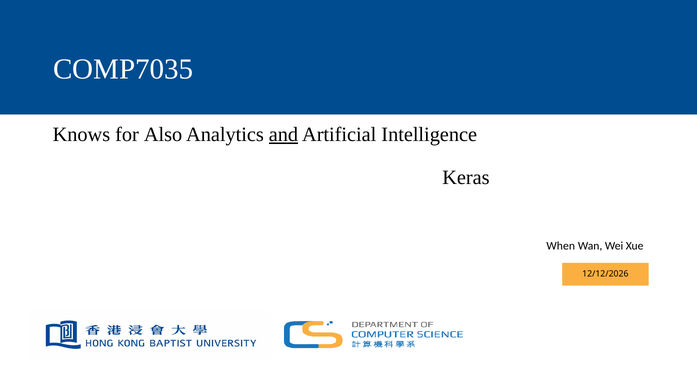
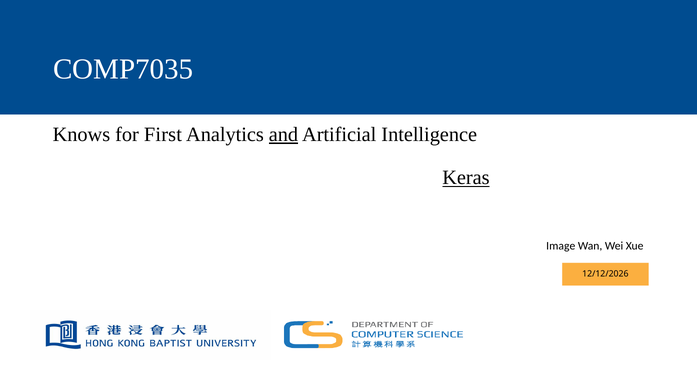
Also: Also -> First
Keras underline: none -> present
When: When -> Image
